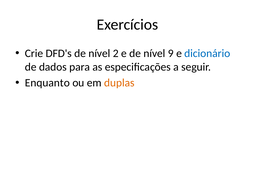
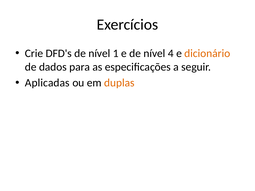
2: 2 -> 1
9: 9 -> 4
dicionário colour: blue -> orange
Enquanto: Enquanto -> Aplicadas
